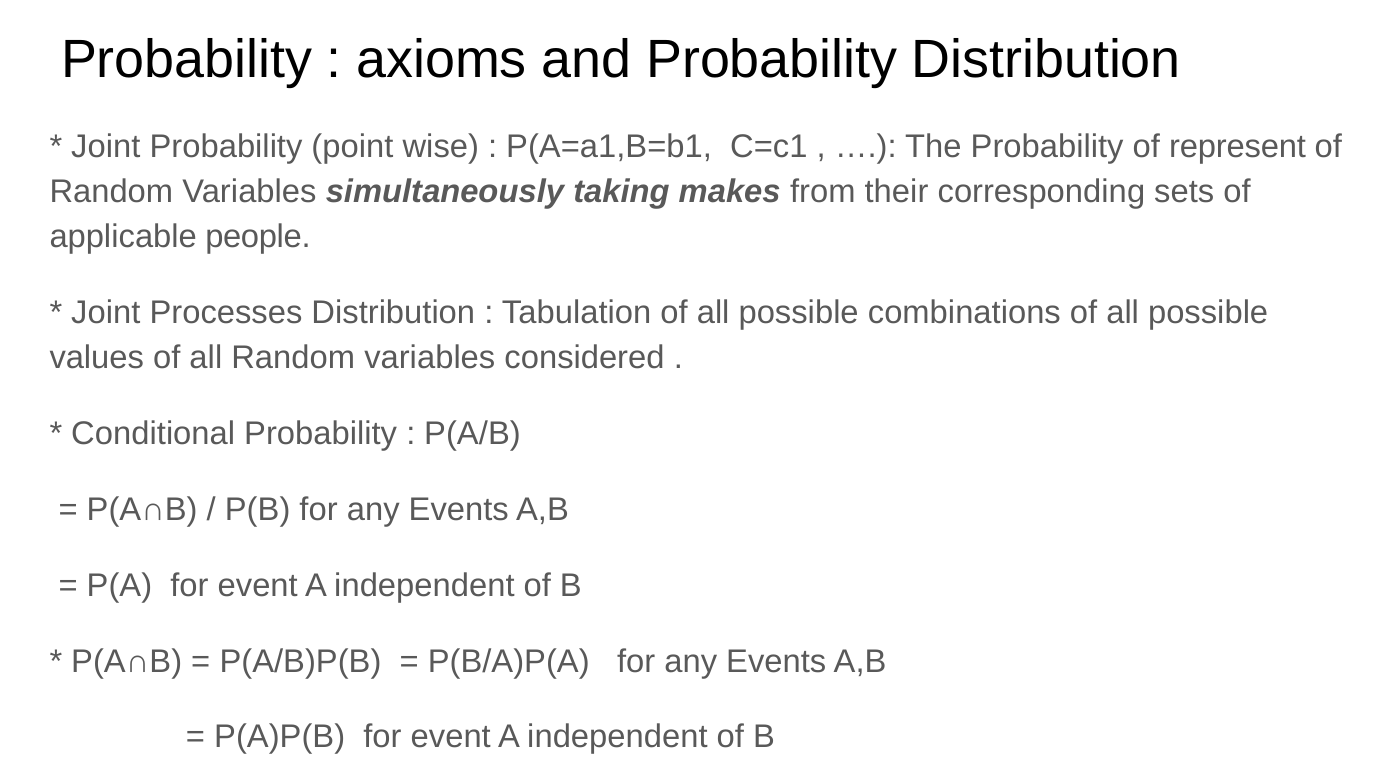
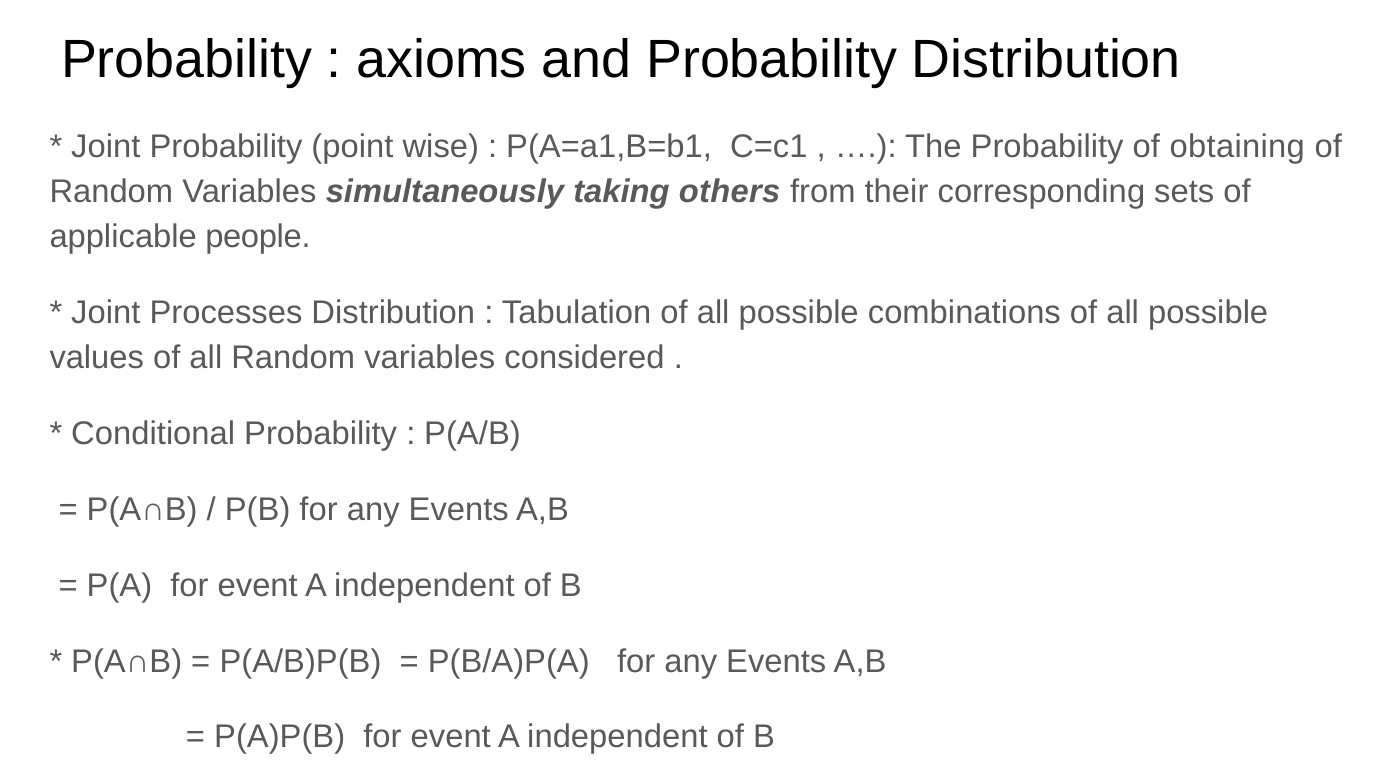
represent: represent -> obtaining
makes: makes -> others
